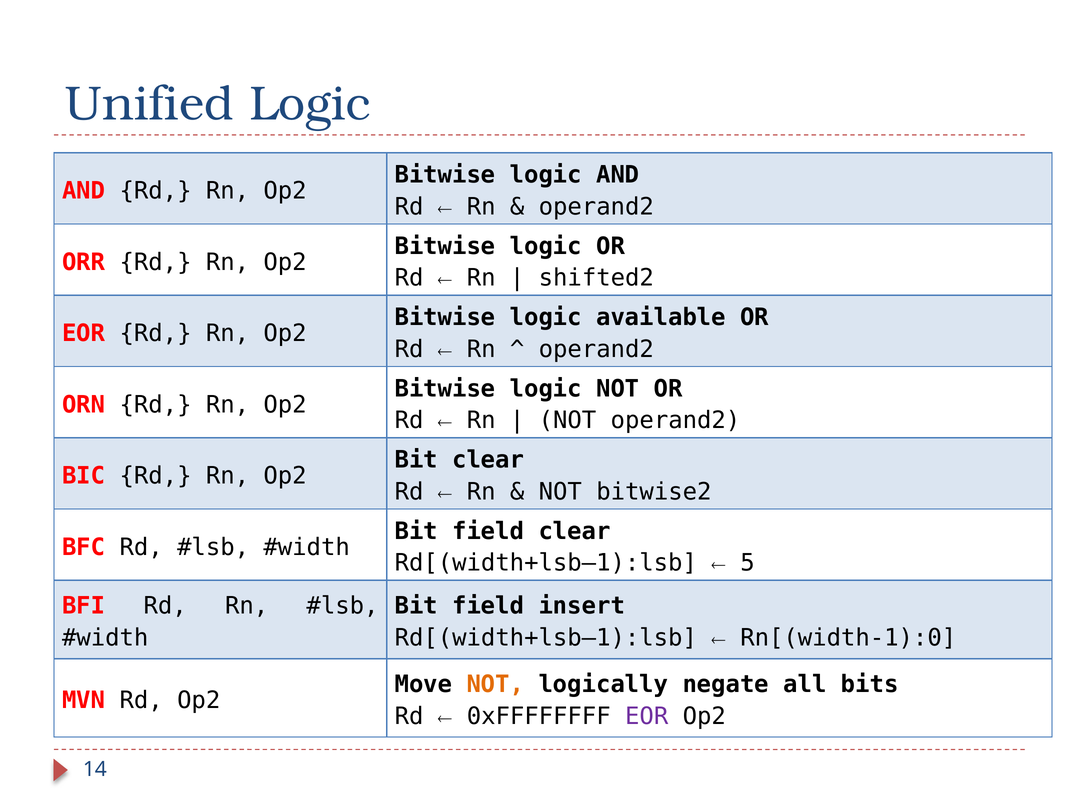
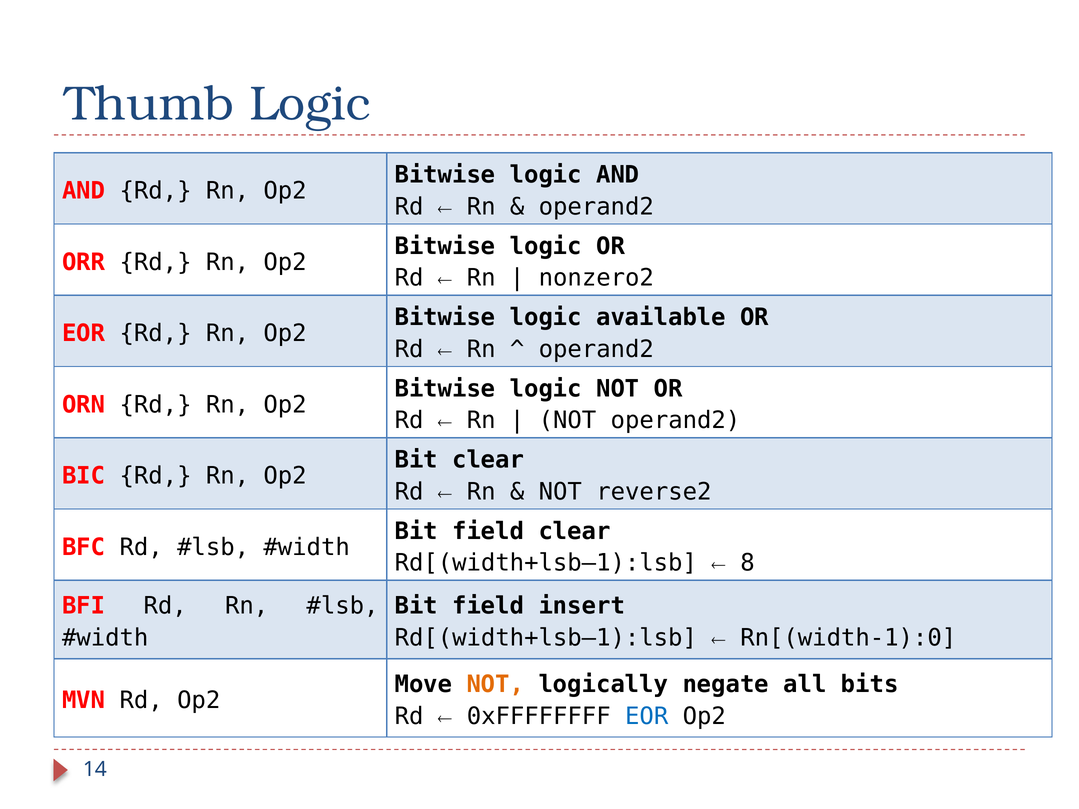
Unified: Unified -> Thumb
shifted2: shifted2 -> nonzero2
bitwise2: bitwise2 -> reverse2
5: 5 -> 8
EOR at (647, 716) colour: purple -> blue
